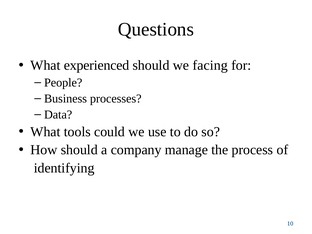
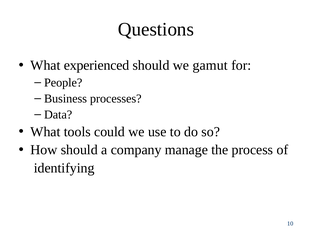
facing: facing -> gamut
